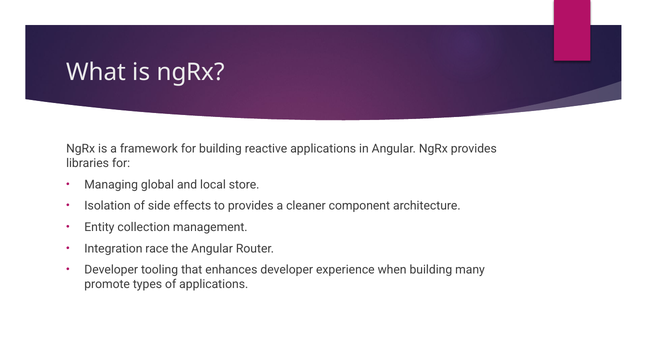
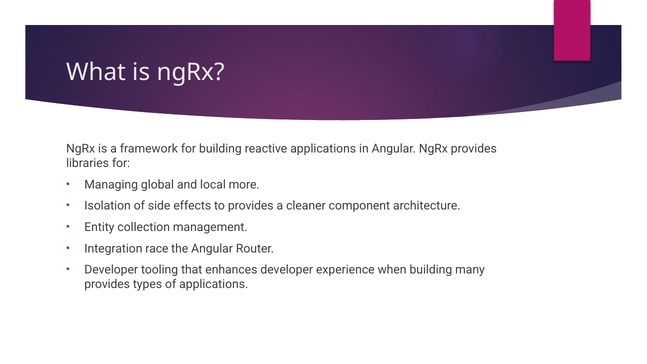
store: store -> more
promote at (107, 284): promote -> provides
